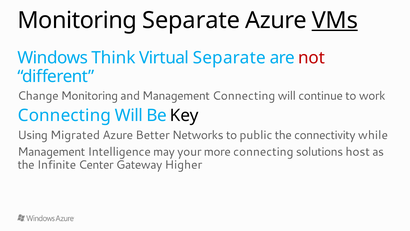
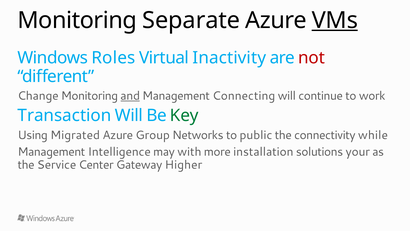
Think: Think -> Roles
Virtual Separate: Separate -> Inactivity
and underline: none -> present
Connecting at (64, 115): Connecting -> Transaction
Key colour: black -> green
Better: Better -> Group
your: your -> with
more connecting: connecting -> installation
host: host -> your
Infinite: Infinite -> Service
